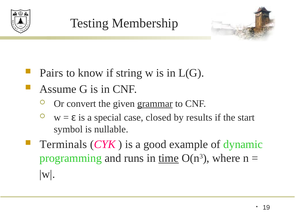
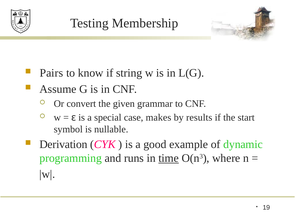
grammar underline: present -> none
closed: closed -> makes
Terminals: Terminals -> Derivation
